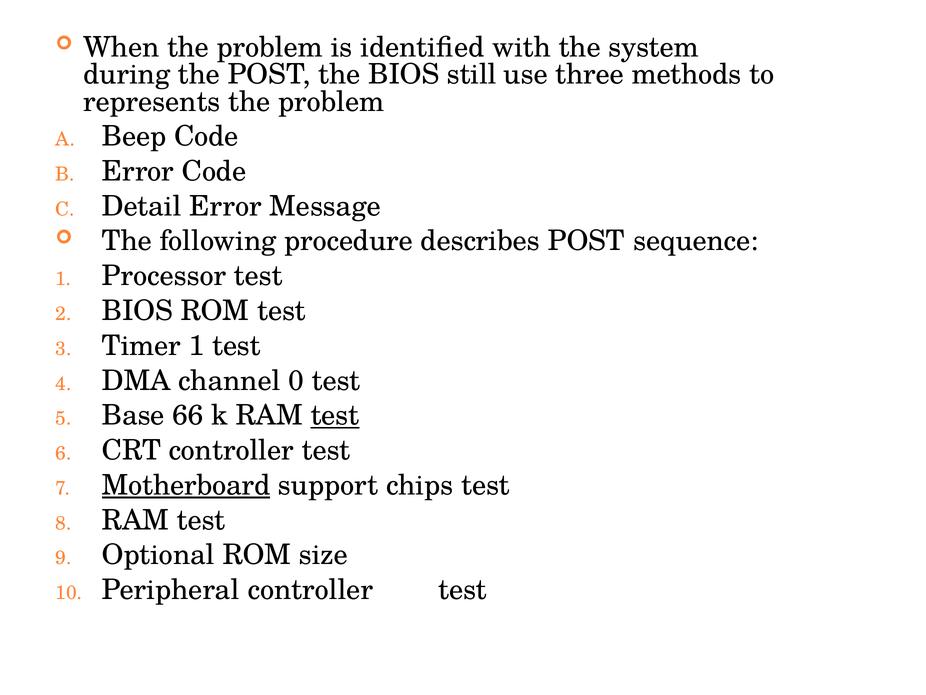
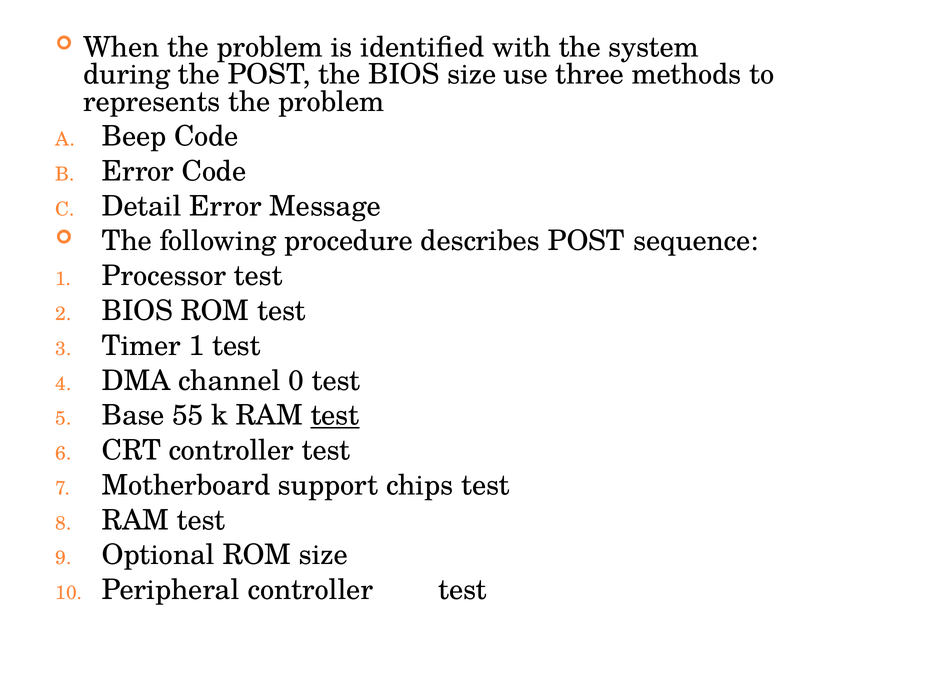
BIOS still: still -> size
66: 66 -> 55
Motherboard underline: present -> none
